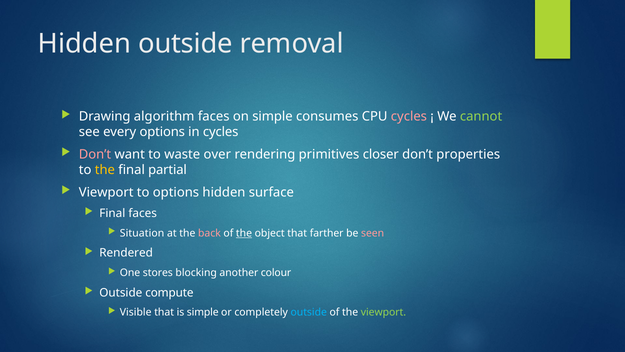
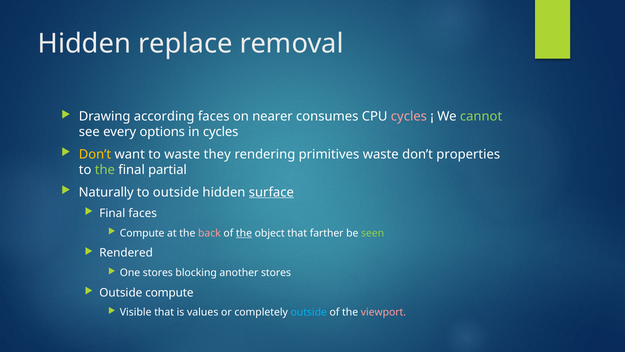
Hidden outside: outside -> replace
algorithm: algorithm -> according
on simple: simple -> nearer
Don’t at (95, 154) colour: pink -> yellow
over: over -> they
primitives closer: closer -> waste
the at (105, 170) colour: yellow -> light green
Viewport at (106, 192): Viewport -> Naturally
to options: options -> outside
surface underline: none -> present
Situation at (142, 233): Situation -> Compute
seen colour: pink -> light green
another colour: colour -> stores
is simple: simple -> values
viewport at (383, 312) colour: light green -> pink
